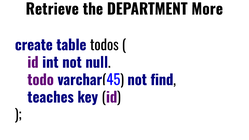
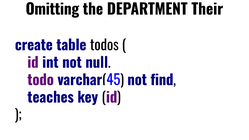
Retrieve: Retrieve -> Omitting
More: More -> Their
